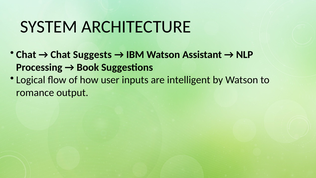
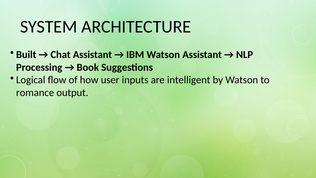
Chat at (26, 55): Chat -> Built
Chat Suggests: Suggests -> Assistant
